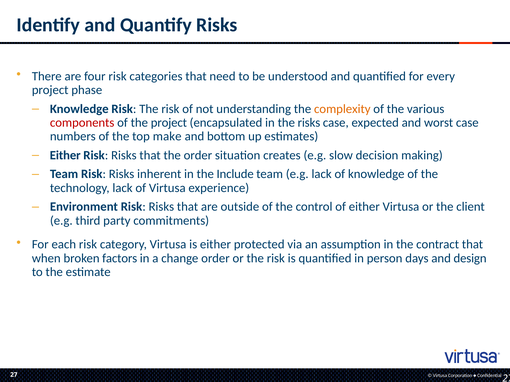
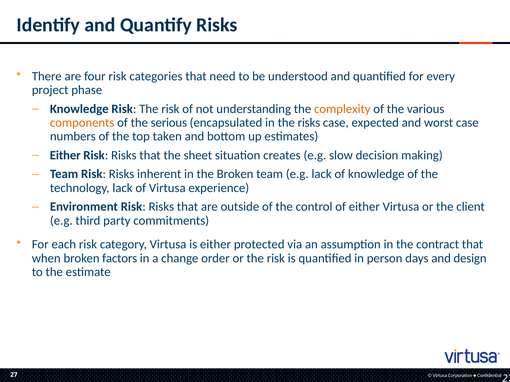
components colour: red -> orange
the project: project -> serious
make: make -> taken
the order: order -> sheet
the Include: Include -> Broken
